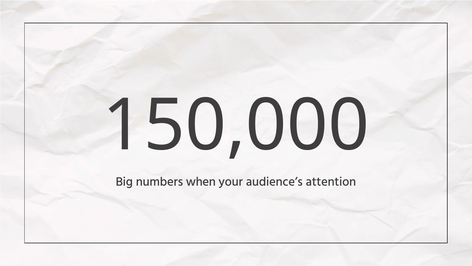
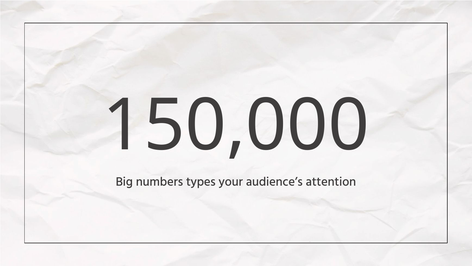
when: when -> types
